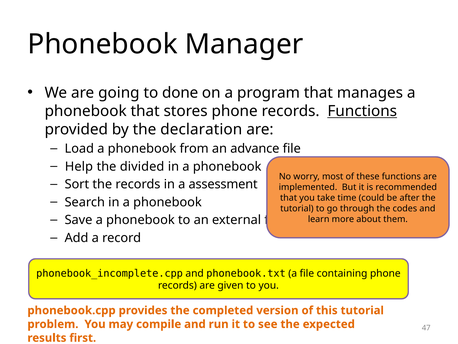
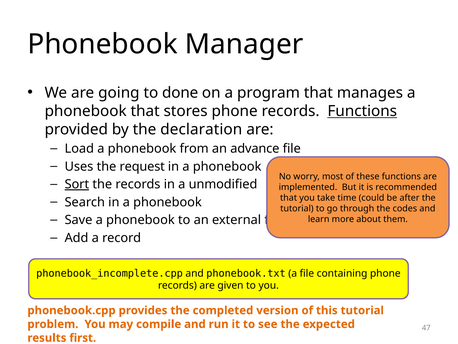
Help: Help -> Uses
divided: divided -> request
Sort underline: none -> present
assessment: assessment -> unmodified
